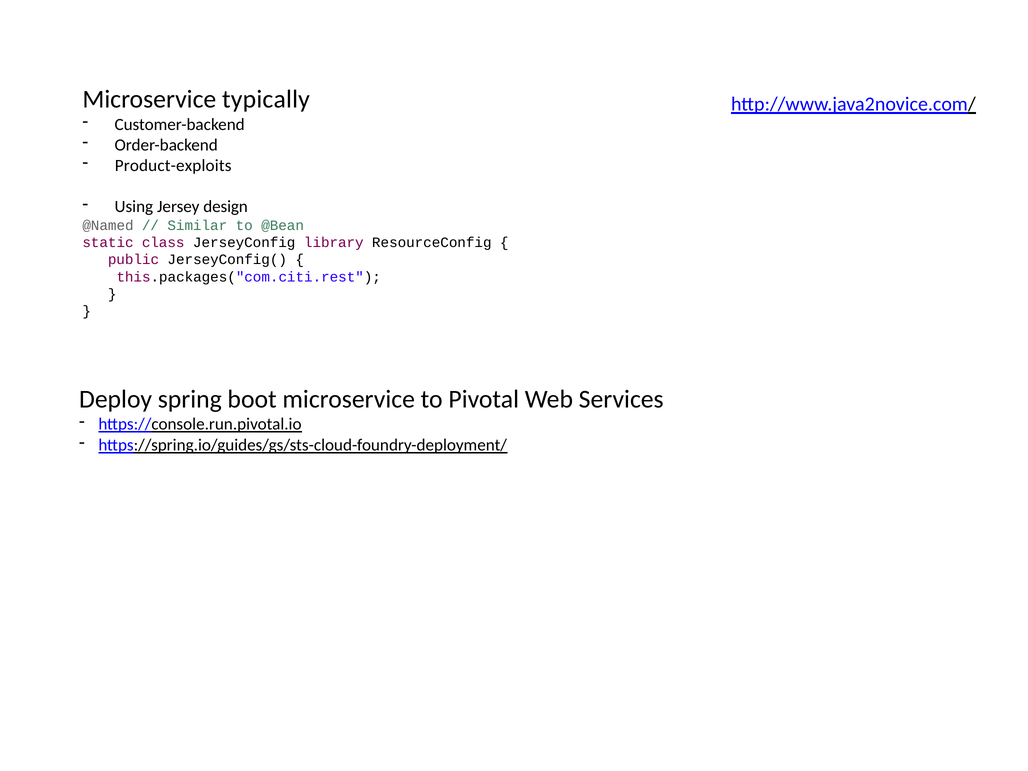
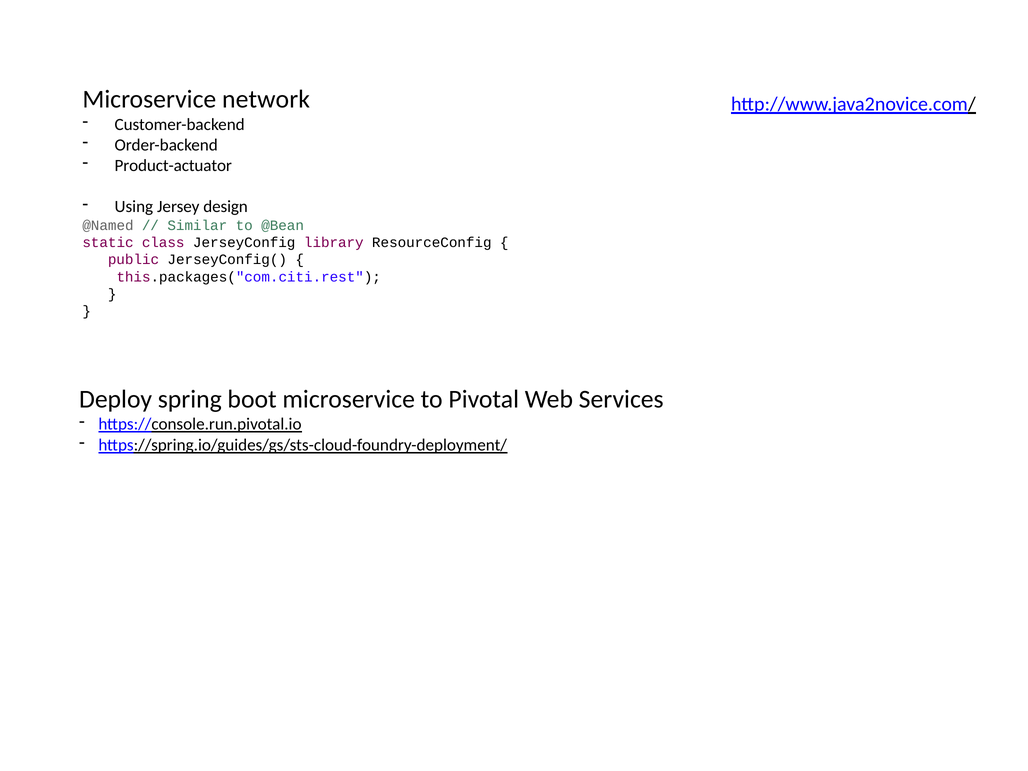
typically: typically -> network
Product-exploits: Product-exploits -> Product-actuator
